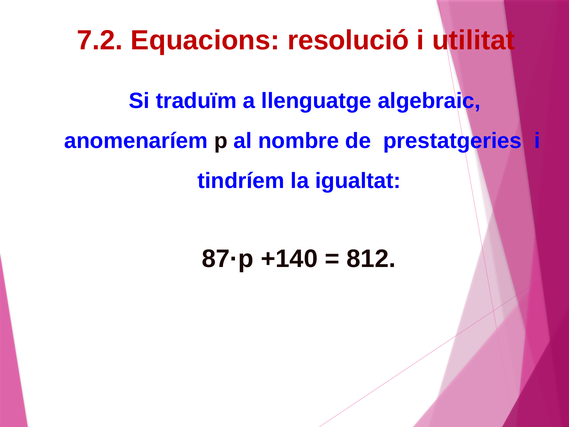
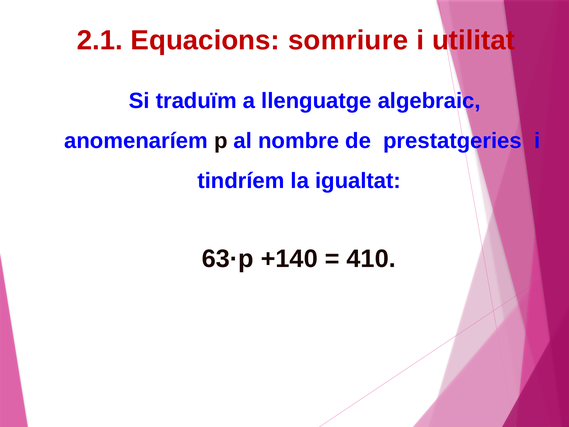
7.2: 7.2 -> 2.1
resolució: resolució -> somriure
87·p: 87·p -> 63·p
812: 812 -> 410
